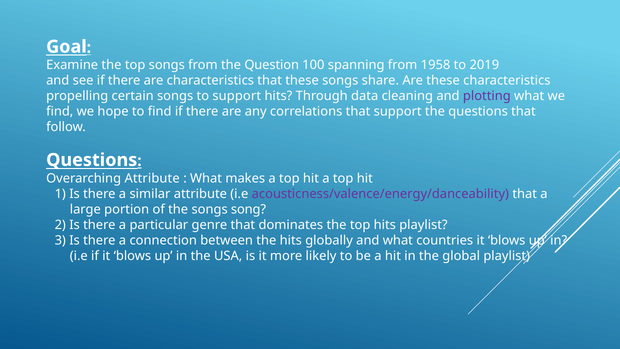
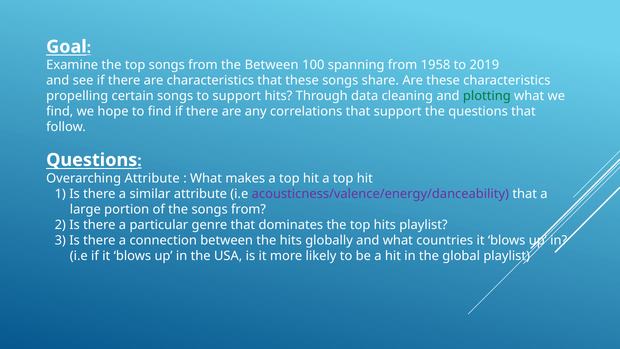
the Question: Question -> Between
plotting colour: purple -> green
the songs song: song -> from
